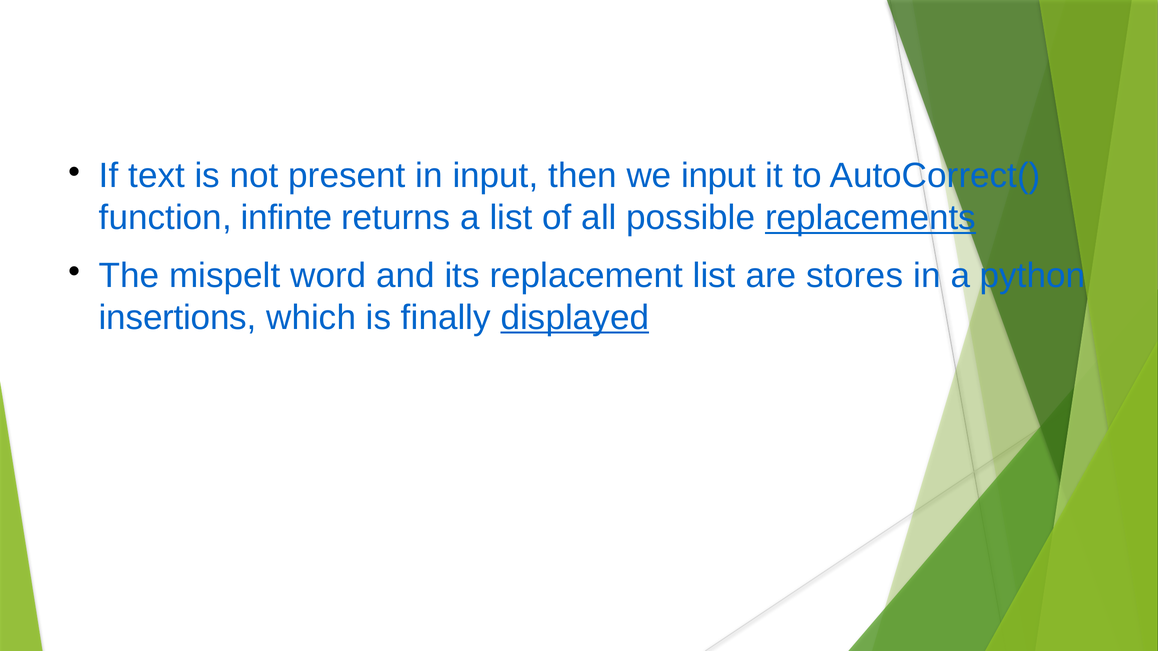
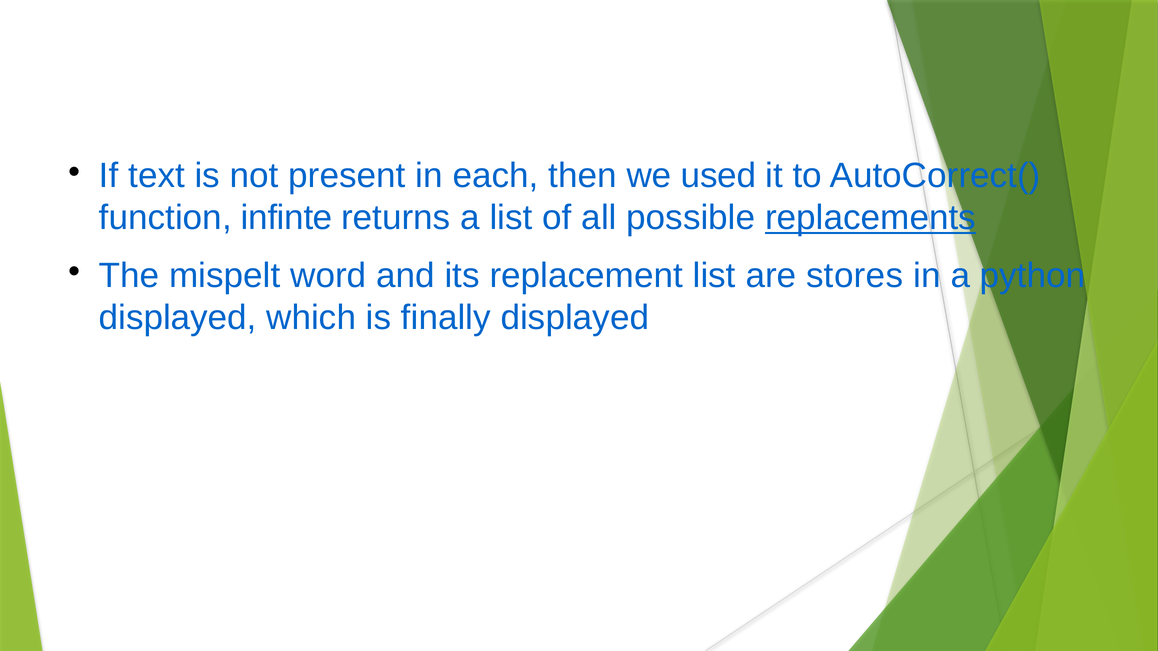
in input: input -> each
we input: input -> used
insertions at (178, 318): insertions -> displayed
displayed at (575, 318) underline: present -> none
